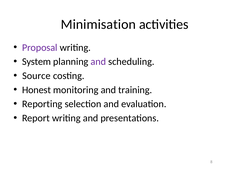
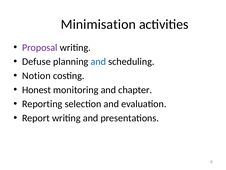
System: System -> Defuse
and at (98, 61) colour: purple -> blue
Source: Source -> Notion
training: training -> chapter
